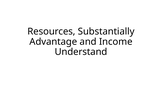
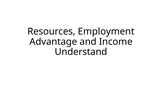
Substantially: Substantially -> Employment
